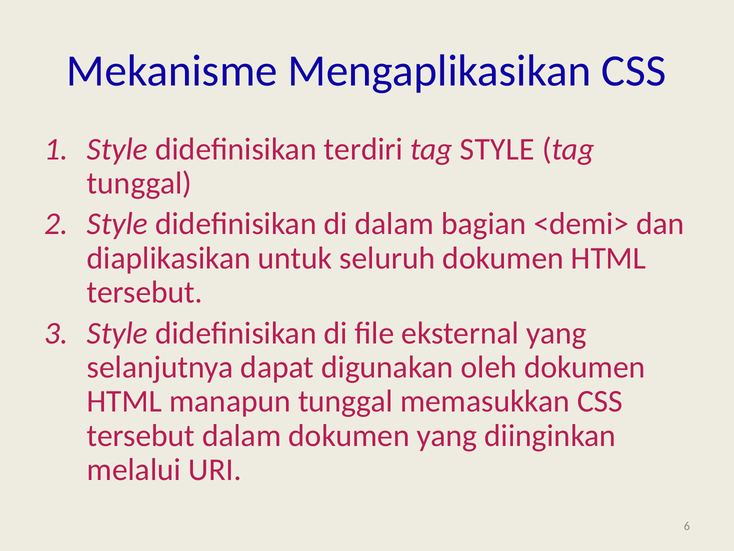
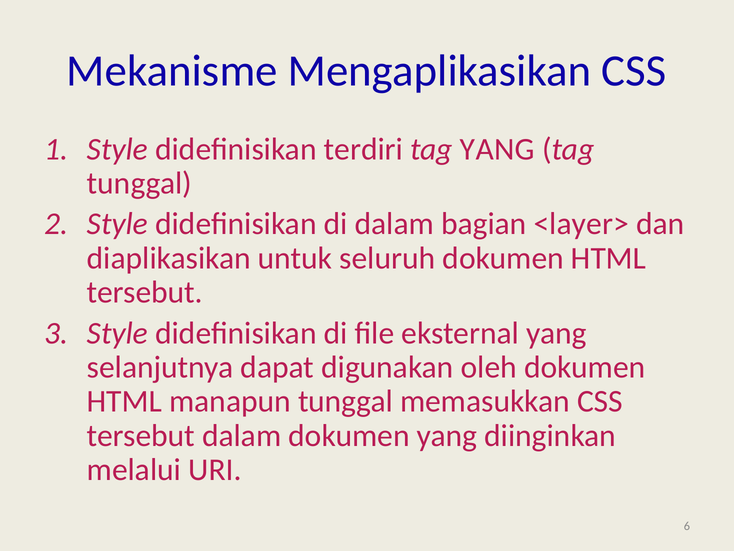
tag STYLE: STYLE -> YANG
<demi>: <demi> -> <layer>
